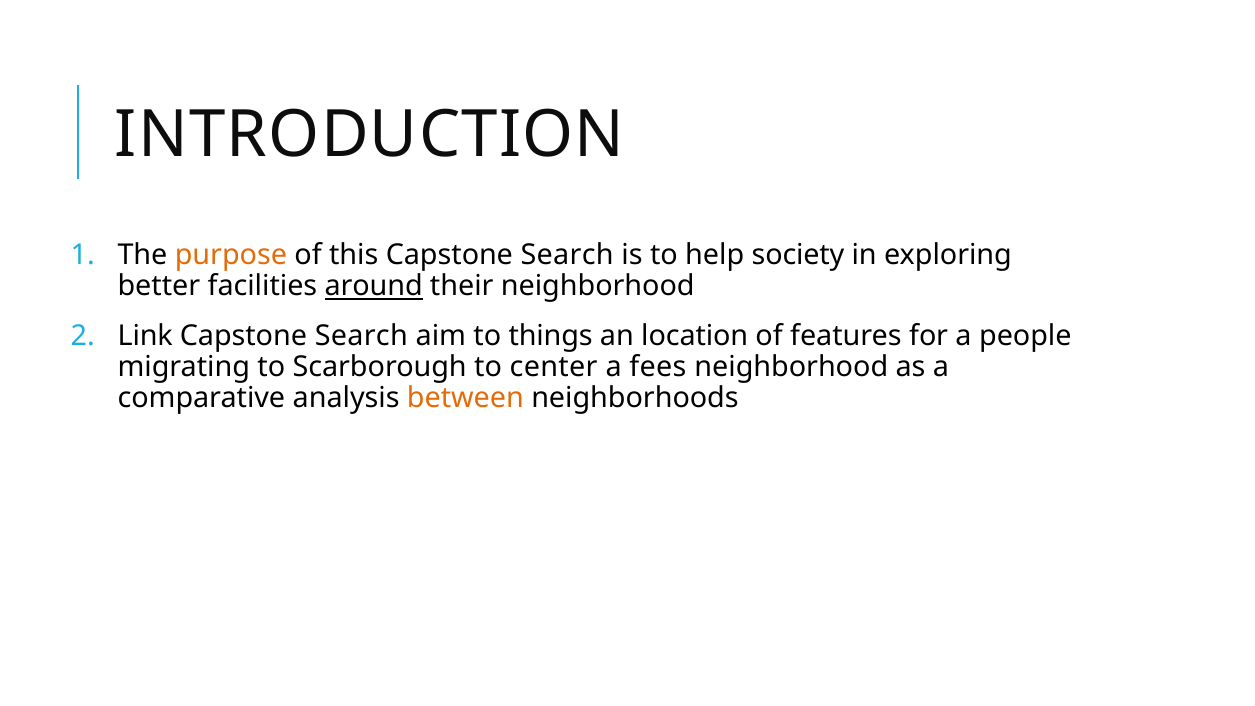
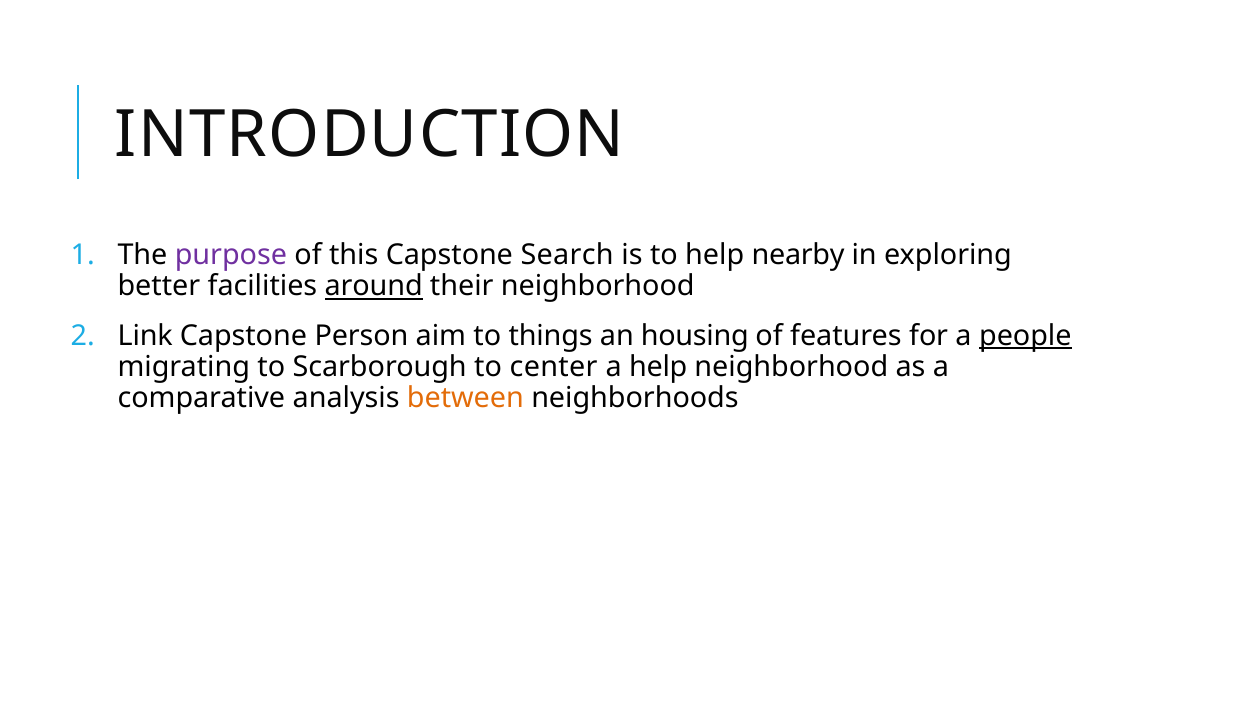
purpose colour: orange -> purple
society: society -> nearby
Search at (361, 336): Search -> Person
location: location -> housing
people underline: none -> present
a fees: fees -> help
